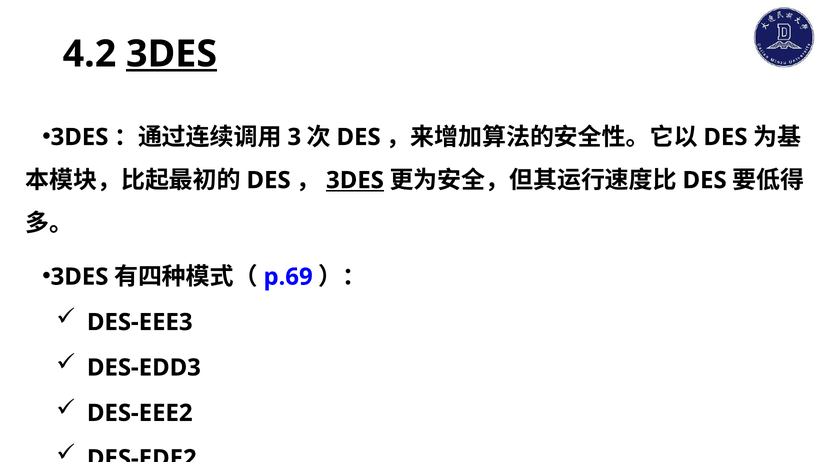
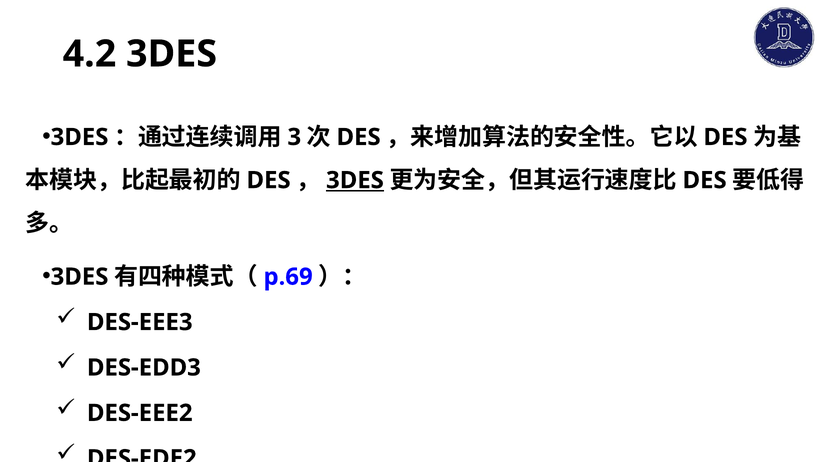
3DES at (172, 54) underline: present -> none
